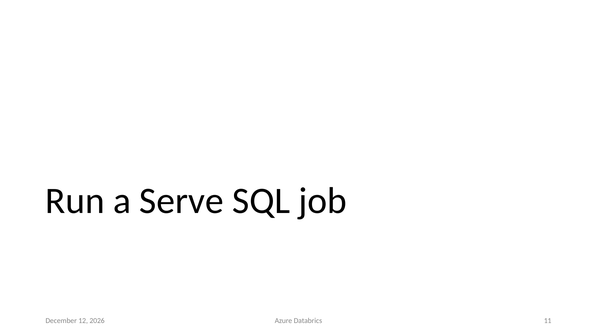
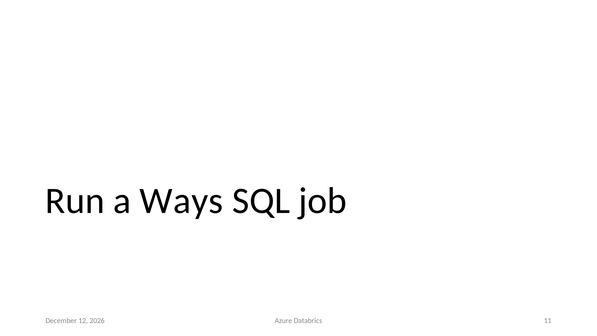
Serve: Serve -> Ways
